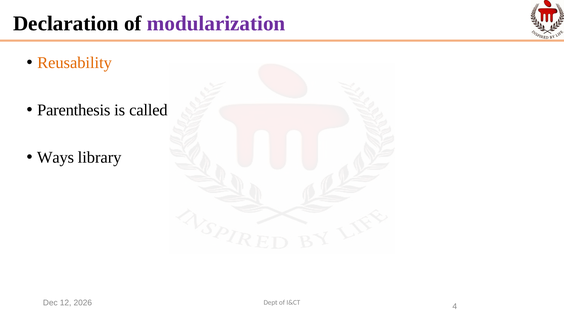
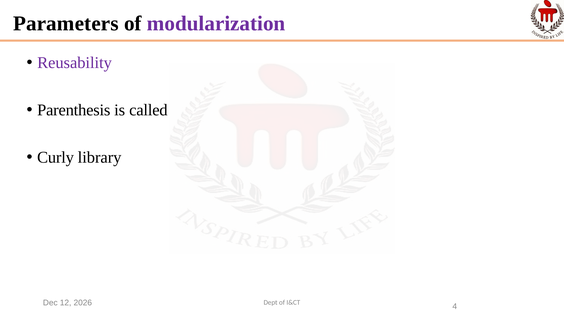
Declaration: Declaration -> Parameters
Reusability colour: orange -> purple
Ways: Ways -> Curly
